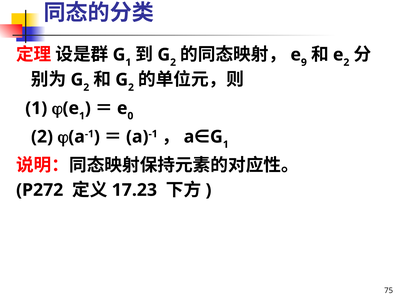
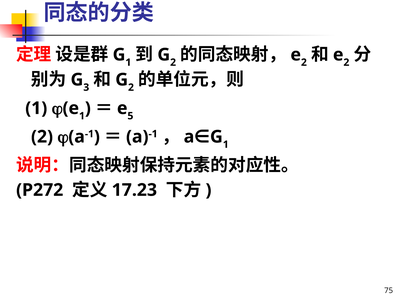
9 at (304, 62): 9 -> 2
2 at (86, 87): 2 -> 3
0: 0 -> 5
